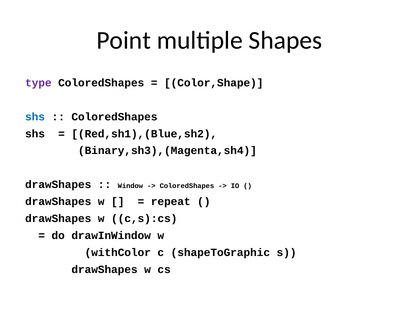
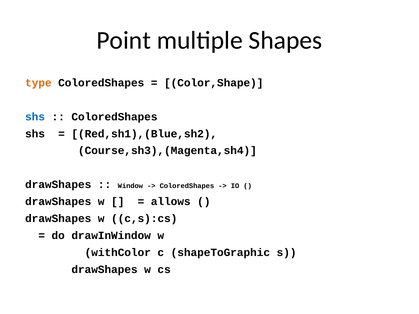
type colour: purple -> orange
Binary,sh3),(Magenta,sh4: Binary,sh3),(Magenta,sh4 -> Course,sh3),(Magenta,sh4
repeat: repeat -> allows
